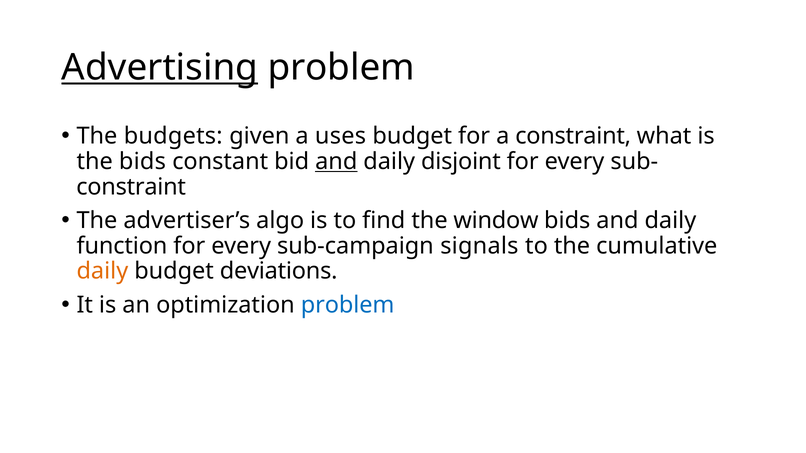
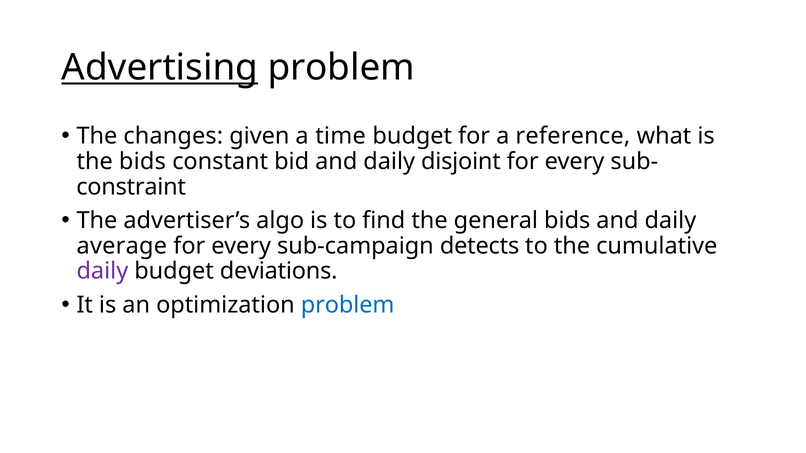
budgets: budgets -> changes
uses: uses -> time
a constraint: constraint -> reference
and at (336, 162) underline: present -> none
window: window -> general
function: function -> average
signals: signals -> detects
daily at (102, 271) colour: orange -> purple
